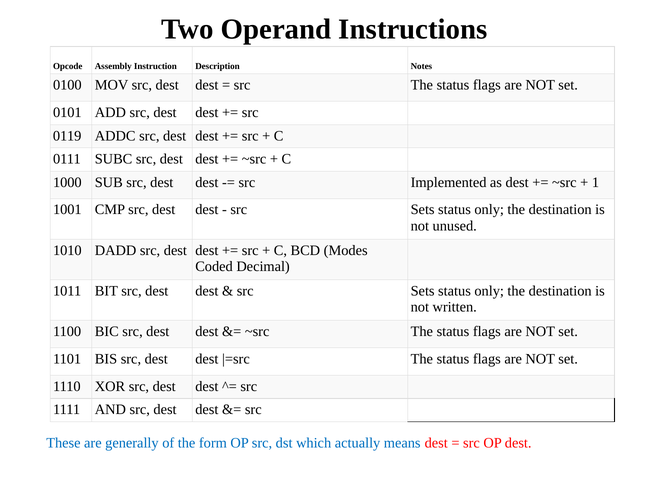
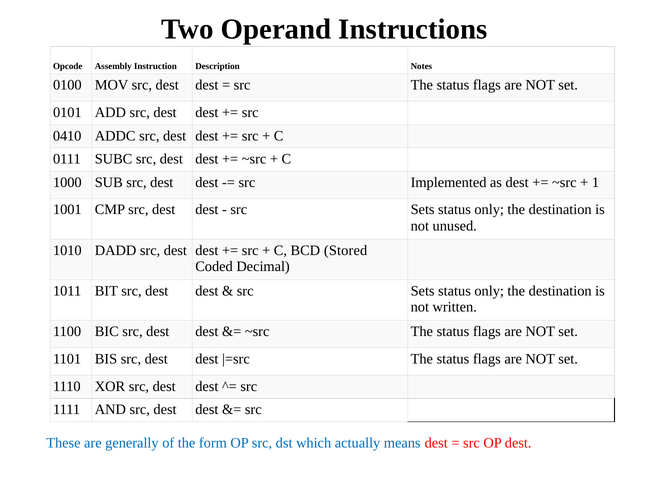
0119: 0119 -> 0410
Modes: Modes -> Stored
